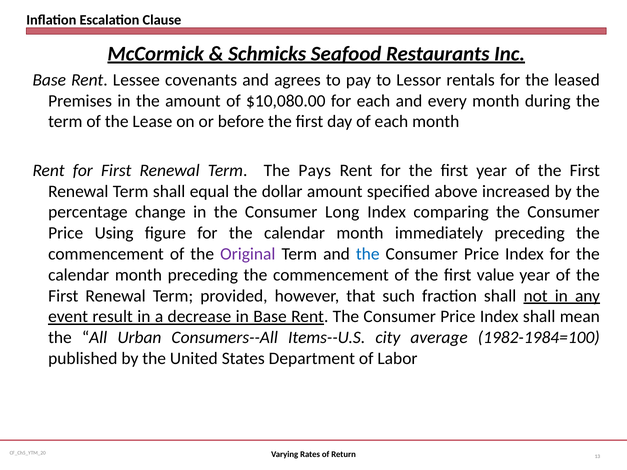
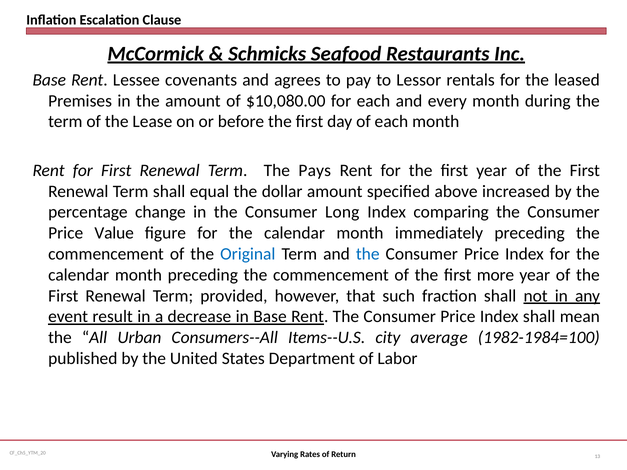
Using: Using -> Value
Original colour: purple -> blue
value: value -> more
